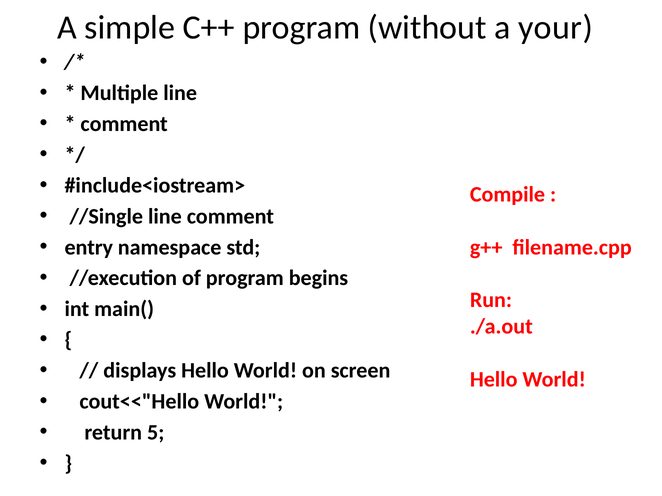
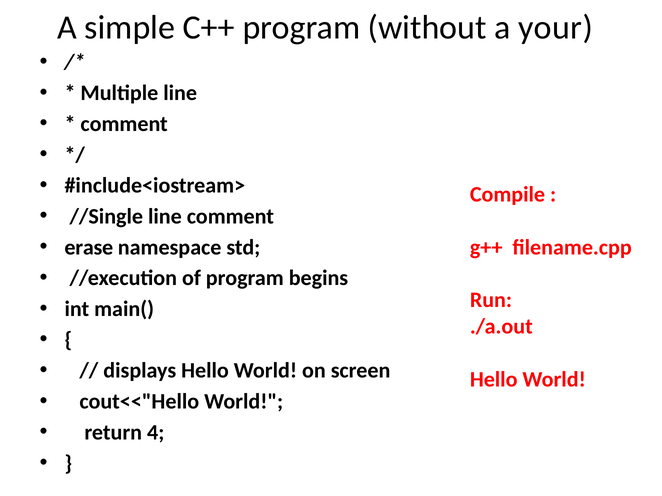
entry: entry -> erase
5: 5 -> 4
